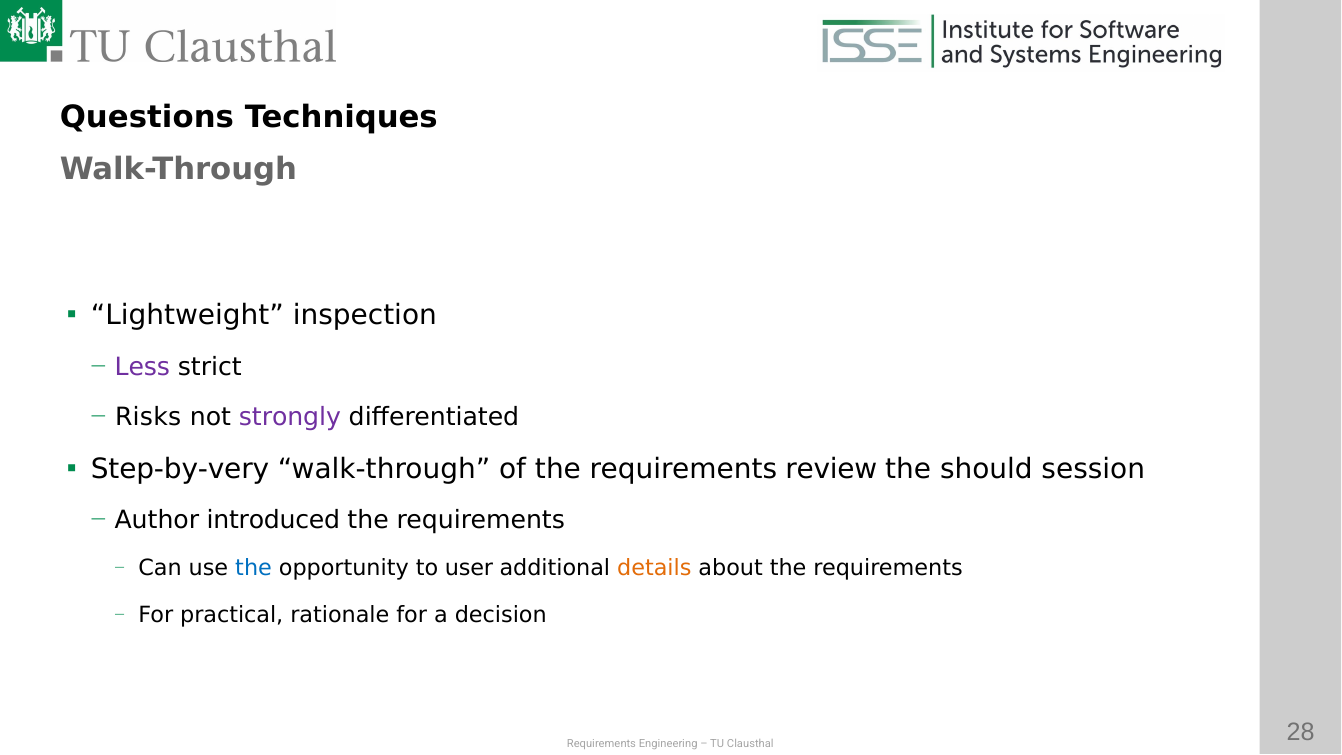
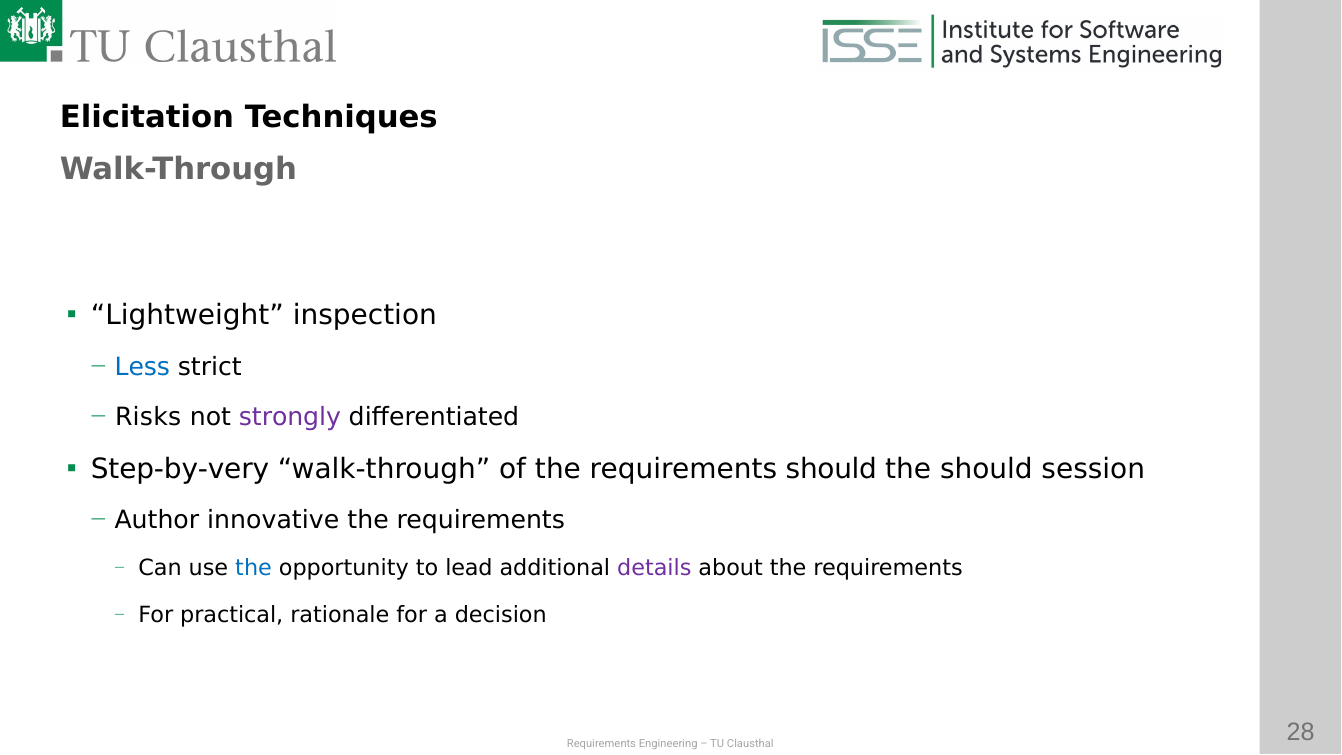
Questions: Questions -> Elicitation
Less colour: purple -> blue
requirements review: review -> should
introduced: introduced -> innovative
user: user -> lead
details colour: orange -> purple
